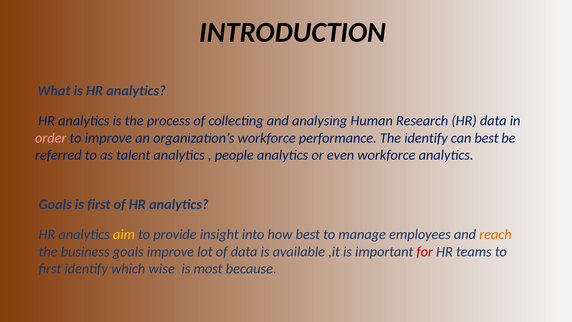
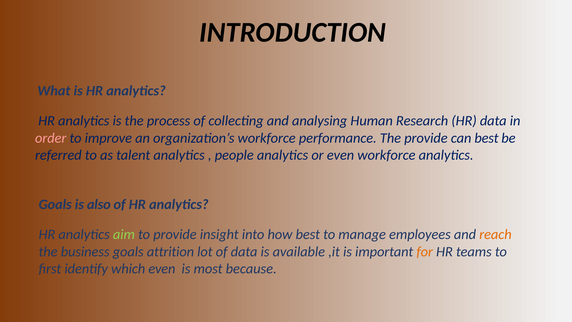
The identify: identify -> provide
is first: first -> also
aim colour: yellow -> light green
goals improve: improve -> attrition
for colour: red -> orange
which wise: wise -> even
